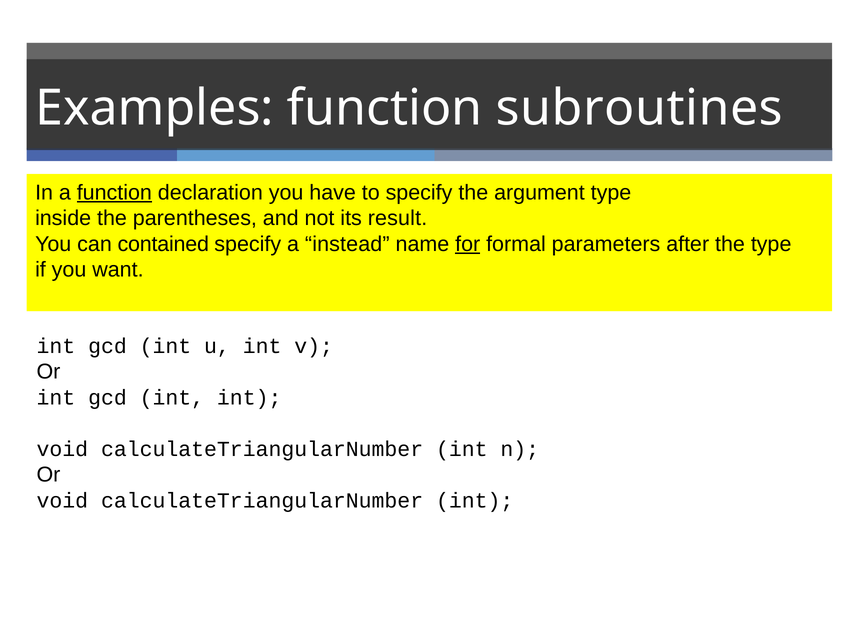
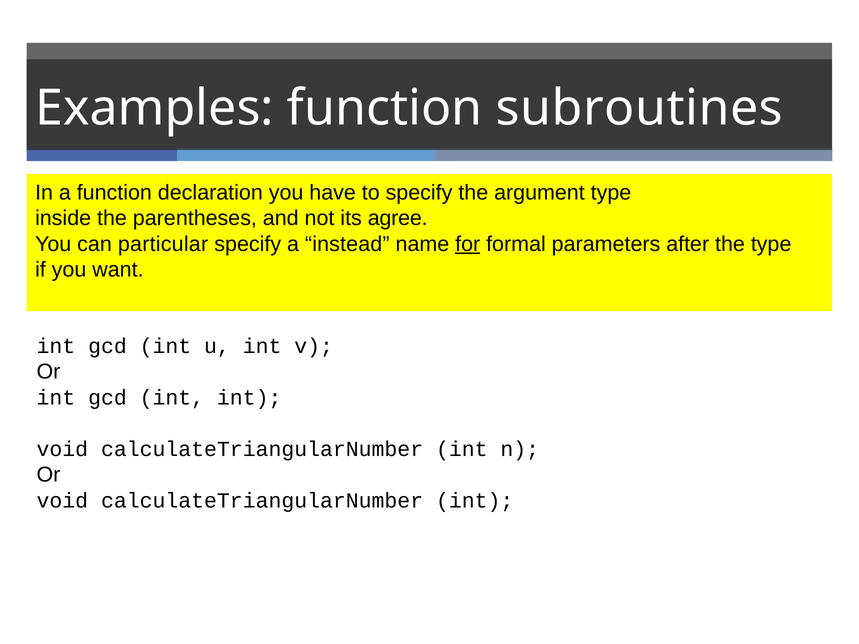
function at (114, 193) underline: present -> none
result: result -> agree
contained: contained -> particular
